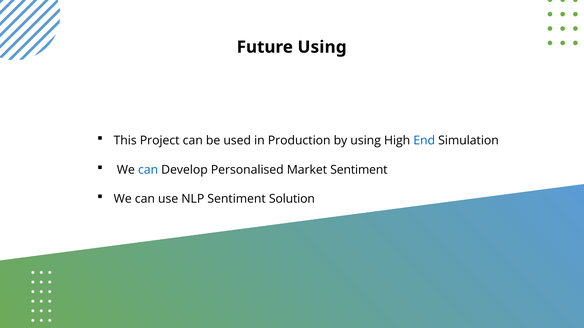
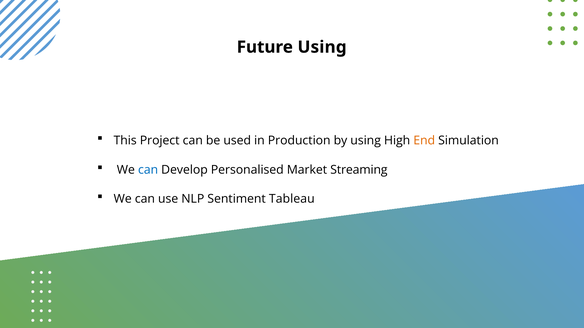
End colour: blue -> orange
Market Sentiment: Sentiment -> Streaming
Solution: Solution -> Tableau
